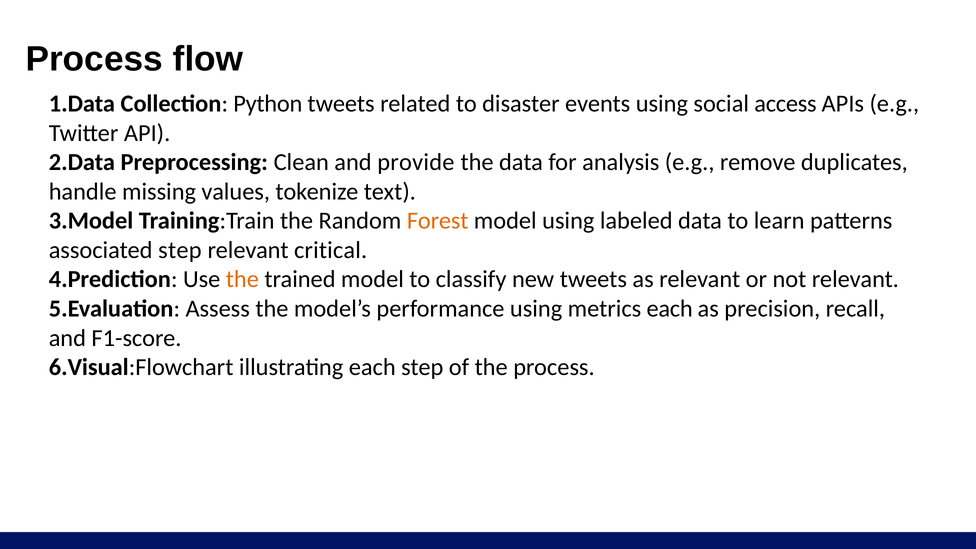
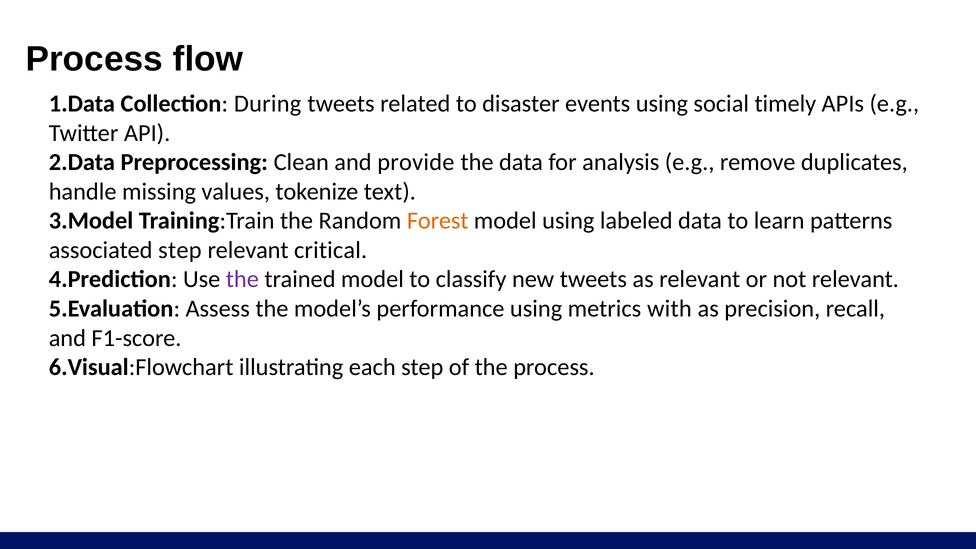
Python: Python -> During
access: access -> timely
the at (242, 279) colour: orange -> purple
metrics each: each -> with
